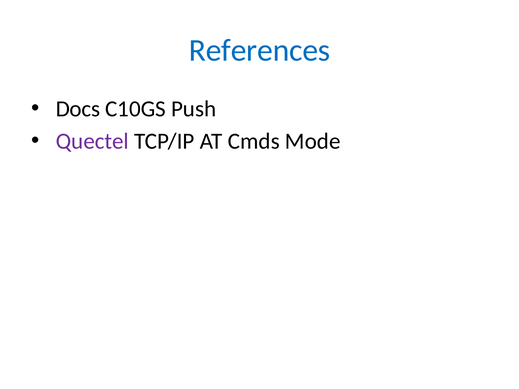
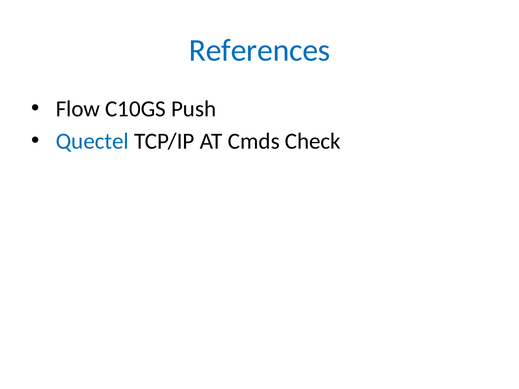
Docs: Docs -> Flow
Quectel colour: purple -> blue
Mode: Mode -> Check
